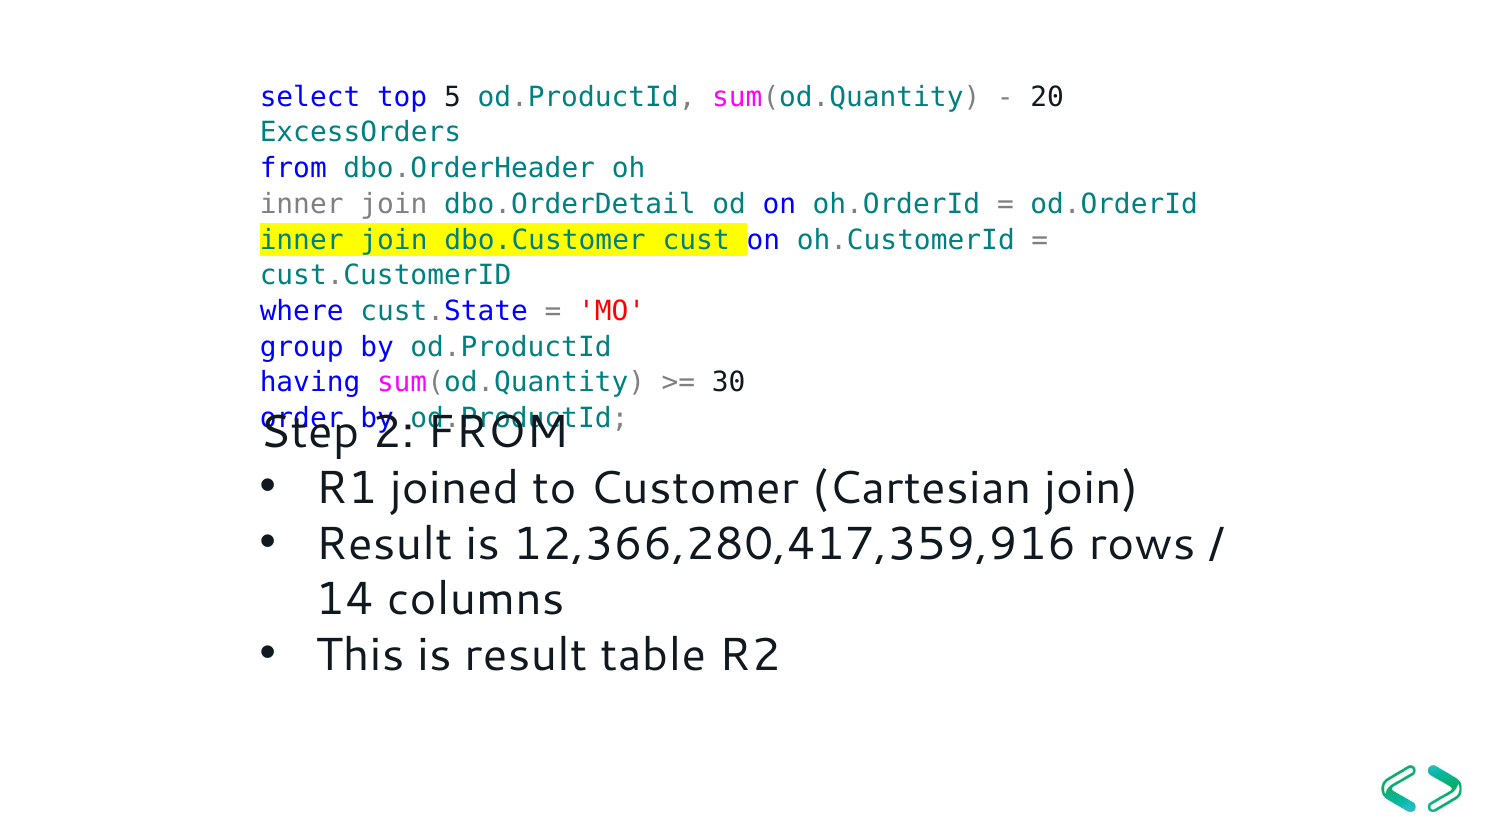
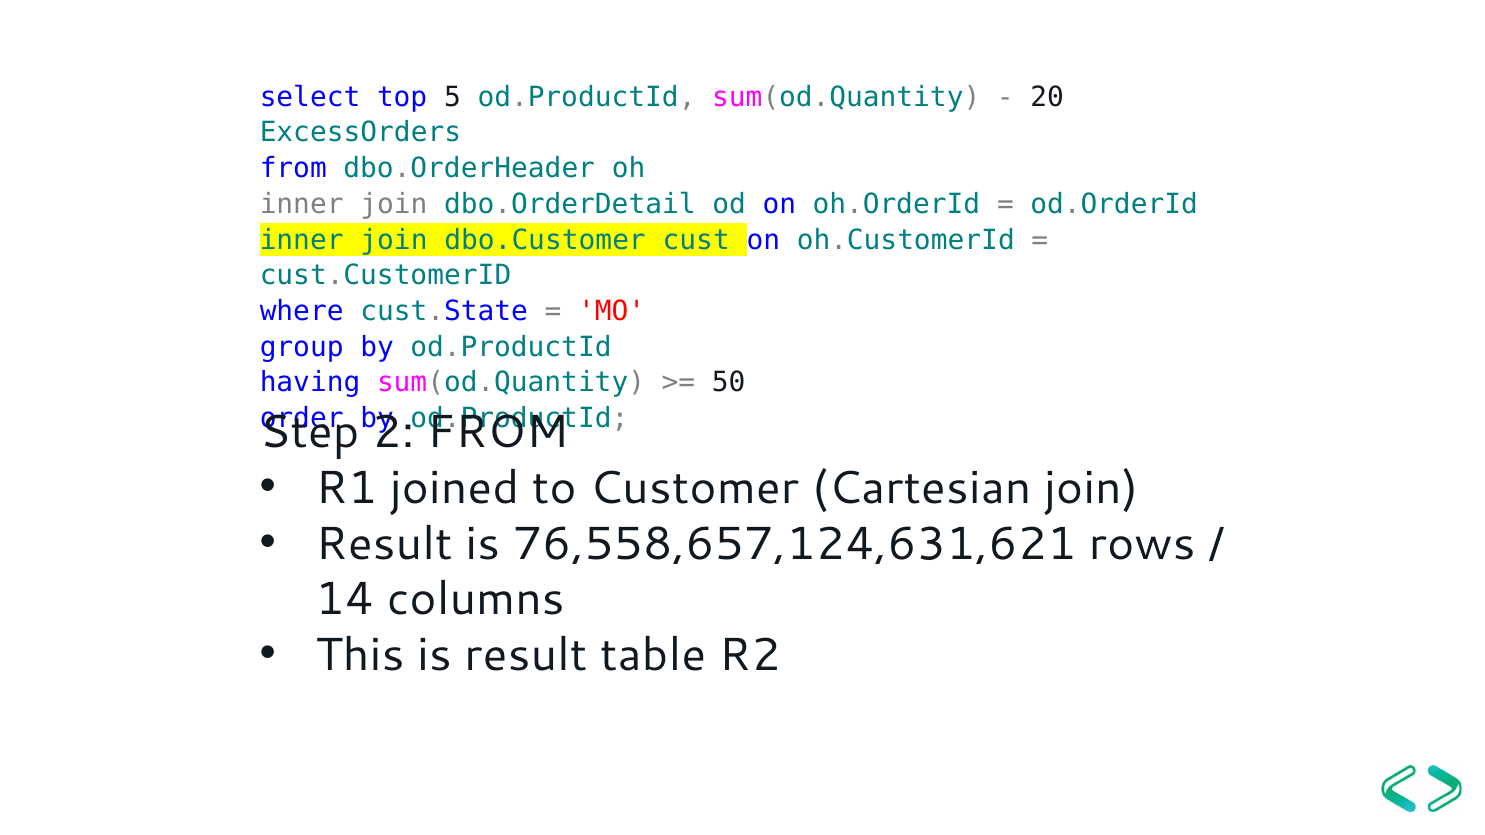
30: 30 -> 50
12,366,280,417,359,916: 12,366,280,417,359,916 -> 76,558,657,124,631,621
